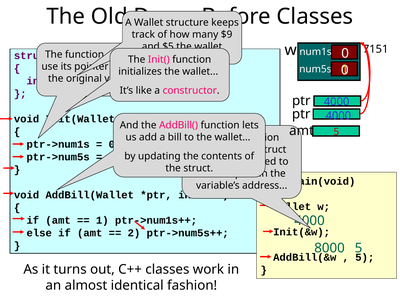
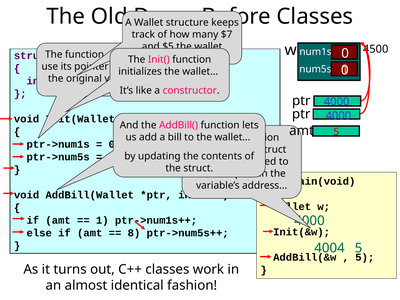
$9: $9 -> $7
7151: 7151 -> 4500
2: 2 -> 8
8000: 8000 -> 4004
